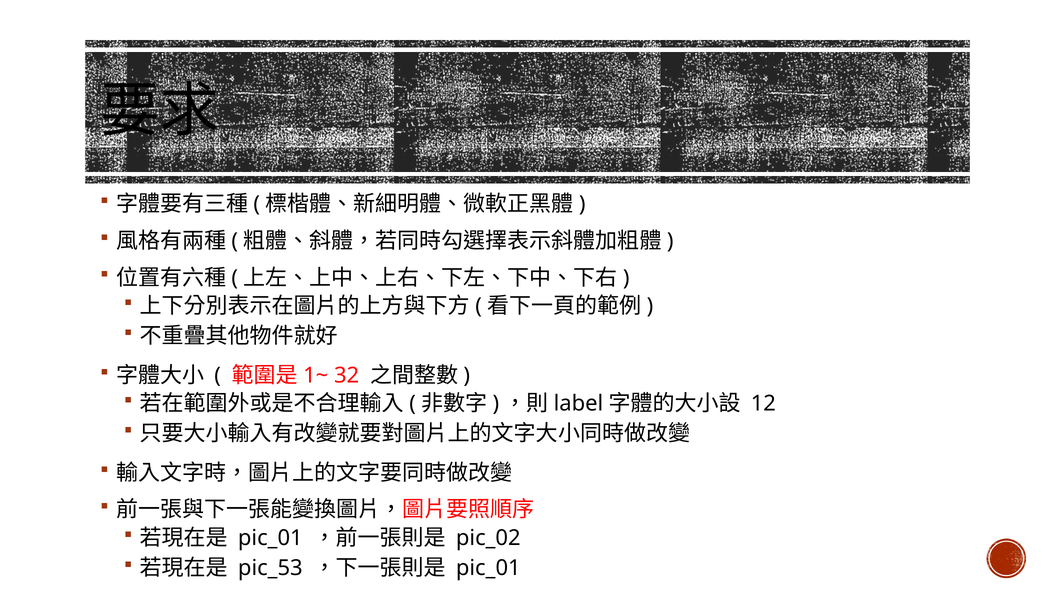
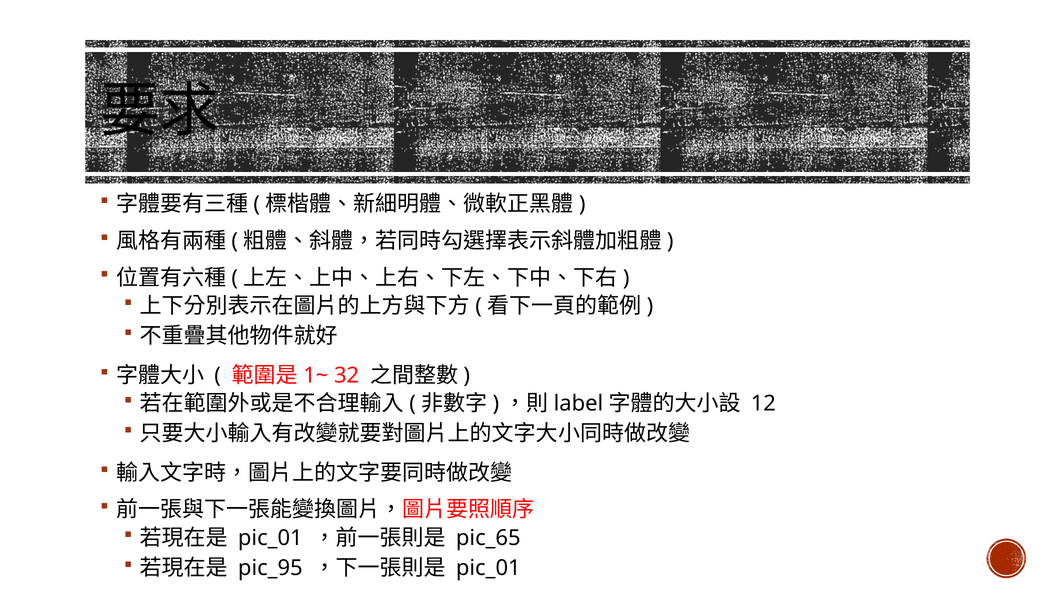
pic_02: pic_02 -> pic_65
pic_53: pic_53 -> pic_95
